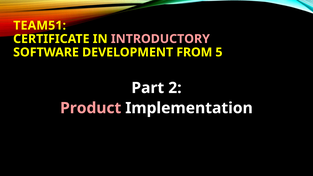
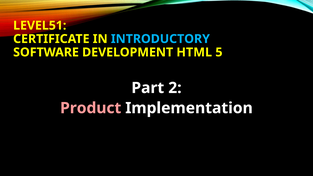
TEAM51: TEAM51 -> LEVEL51
INTRODUCTORY colour: pink -> light blue
FROM: FROM -> HTML
